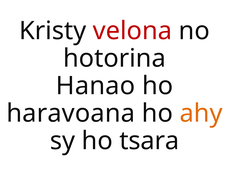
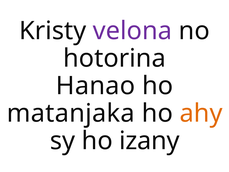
velona colour: red -> purple
haravoana: haravoana -> matanjaka
tsara: tsara -> izany
